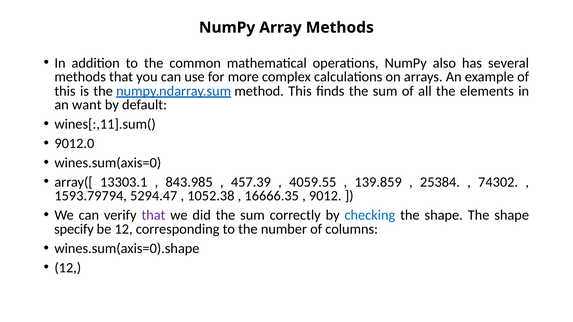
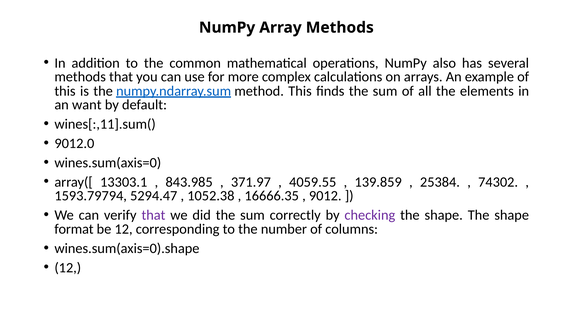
457.39: 457.39 -> 371.97
checking colour: blue -> purple
specify: specify -> format
